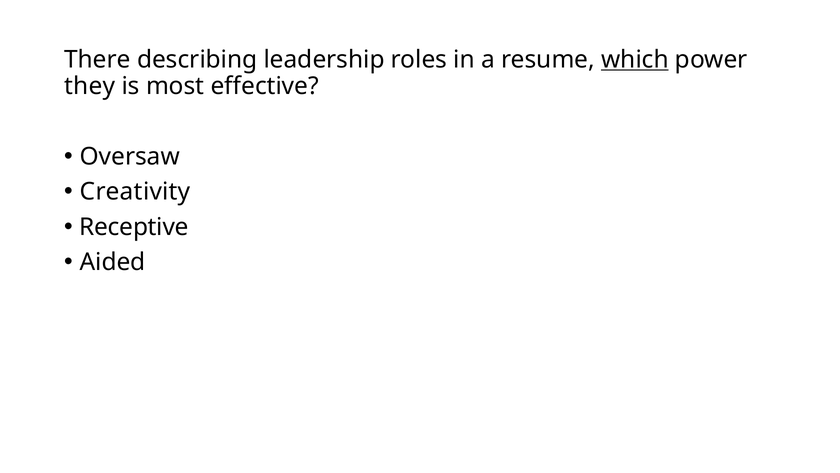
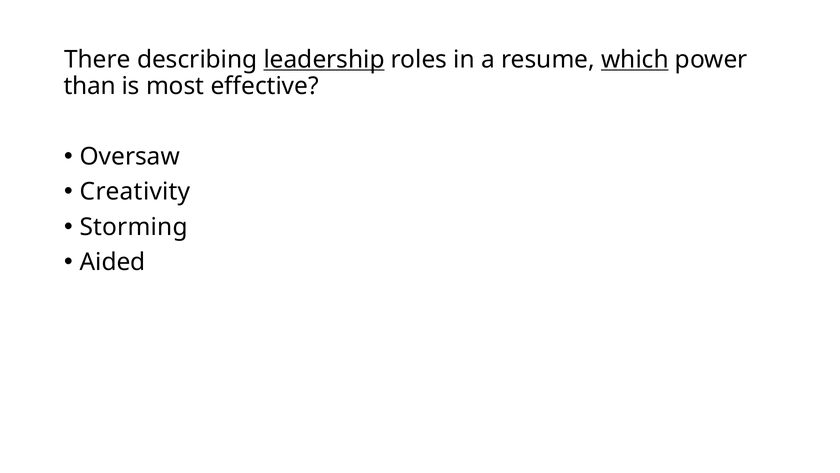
leadership underline: none -> present
they: they -> than
Receptive: Receptive -> Storming
